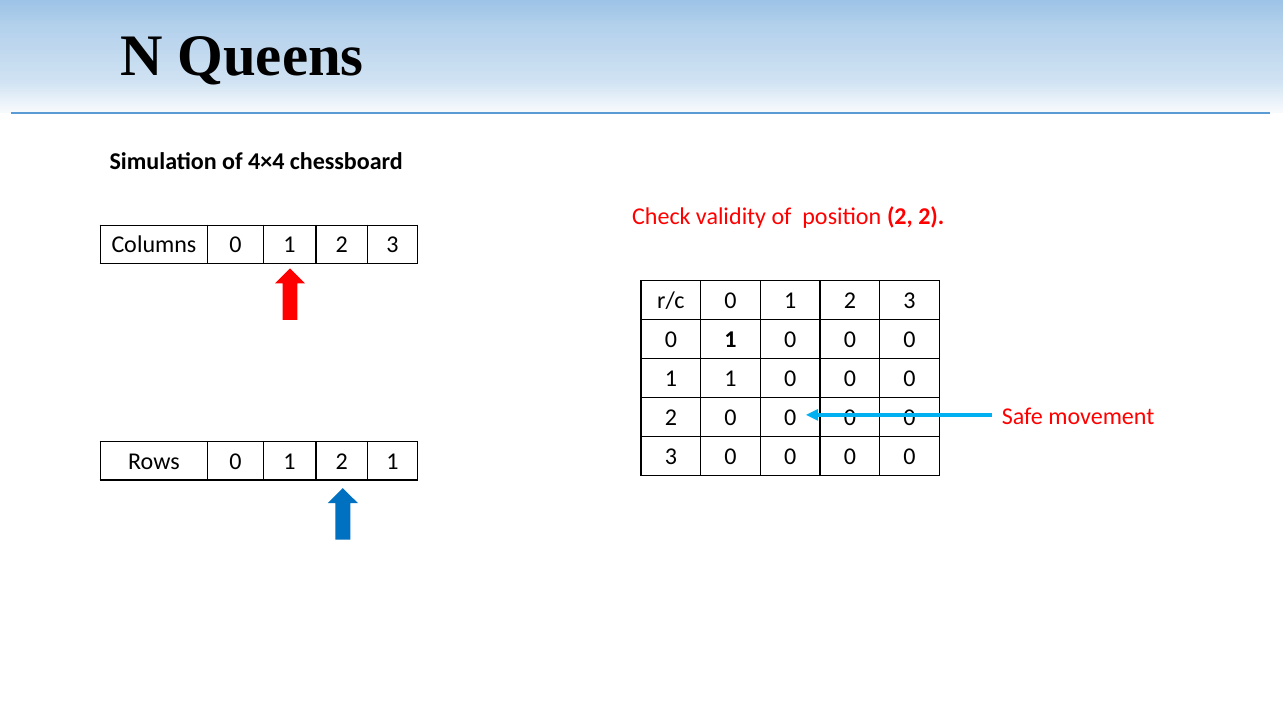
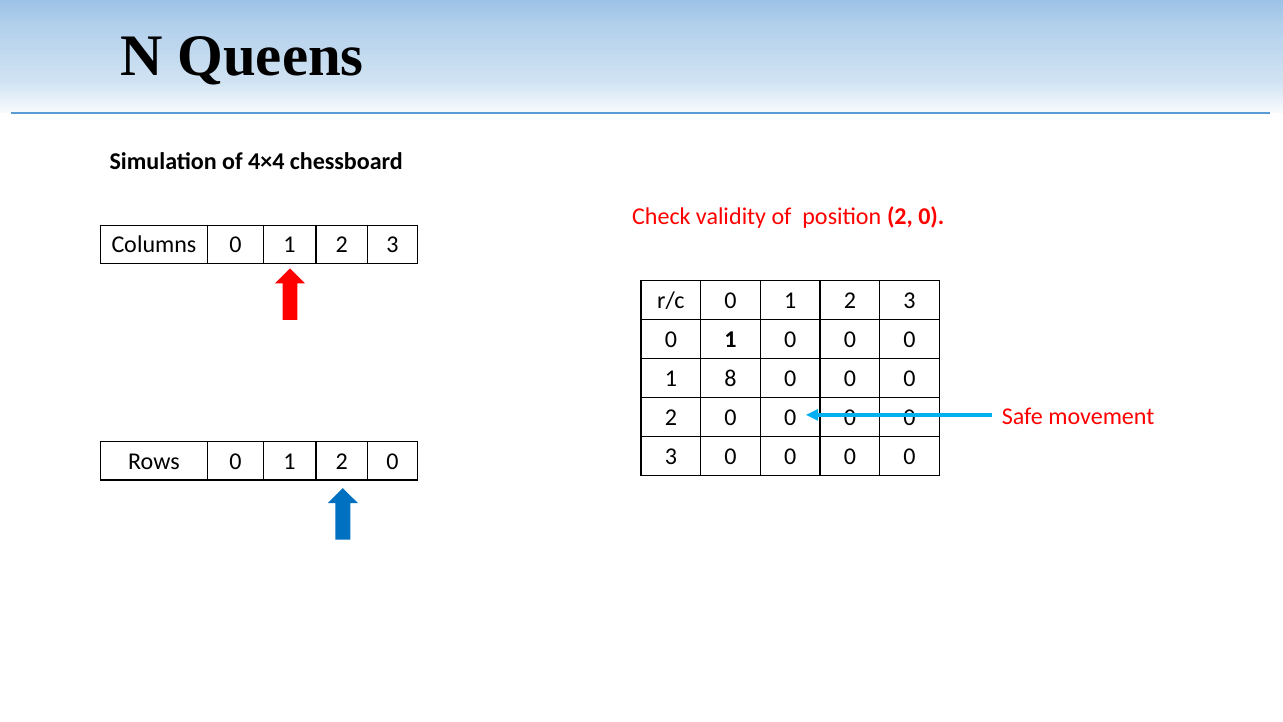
position 2 2: 2 -> 0
1 1: 1 -> 8
1 2 1: 1 -> 0
